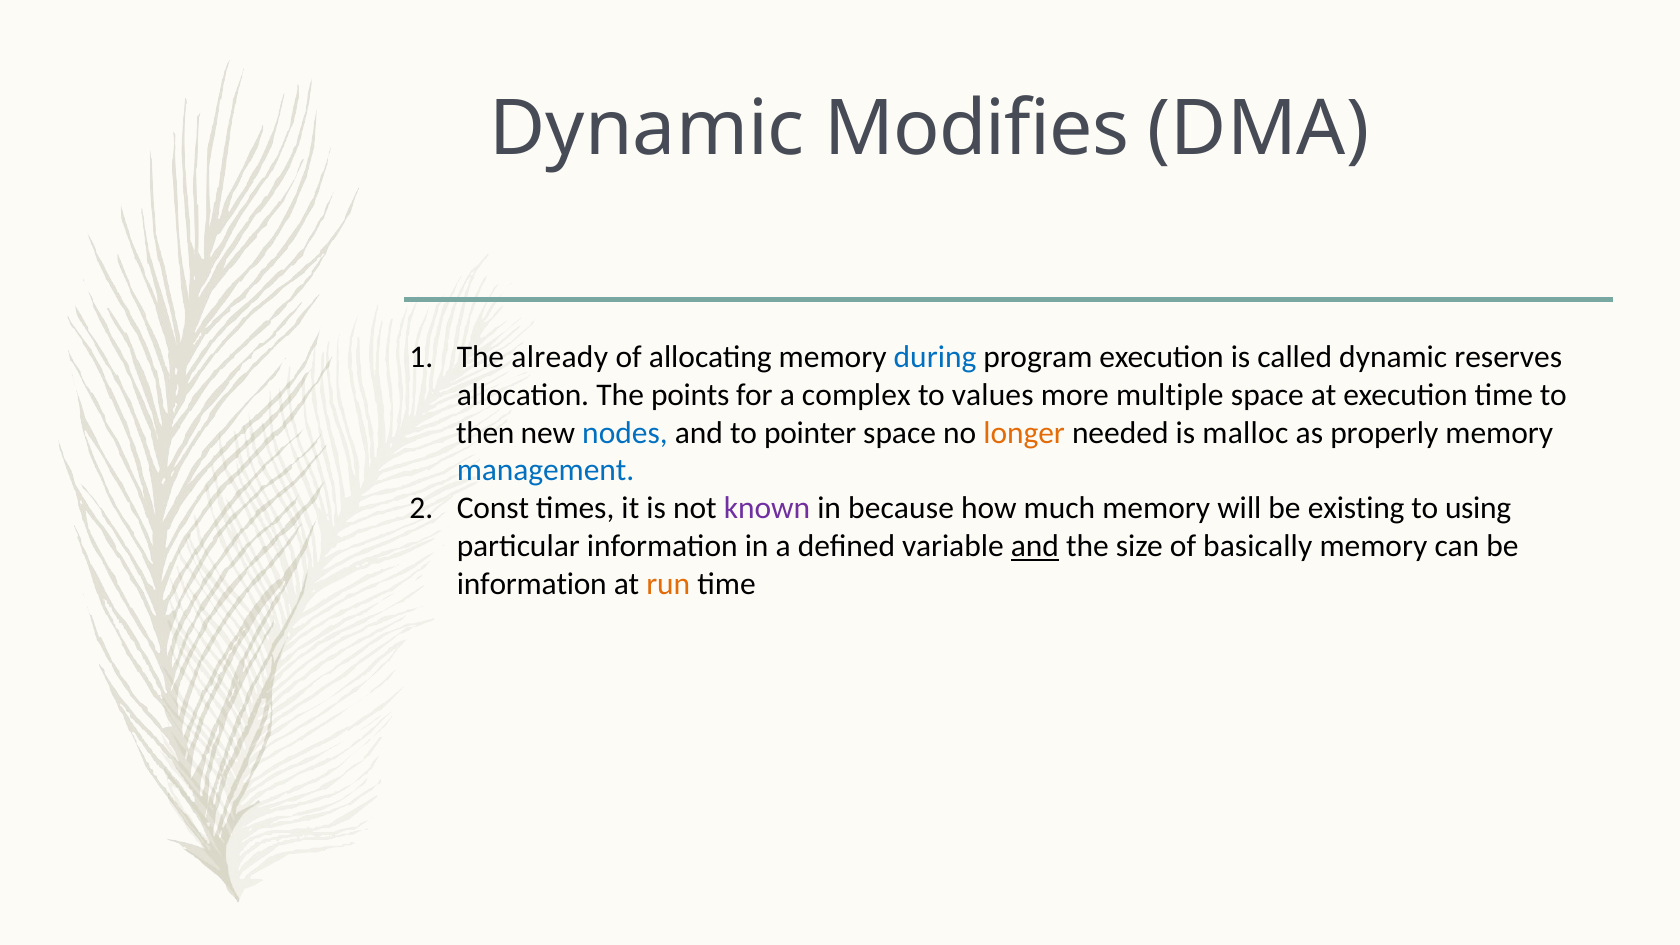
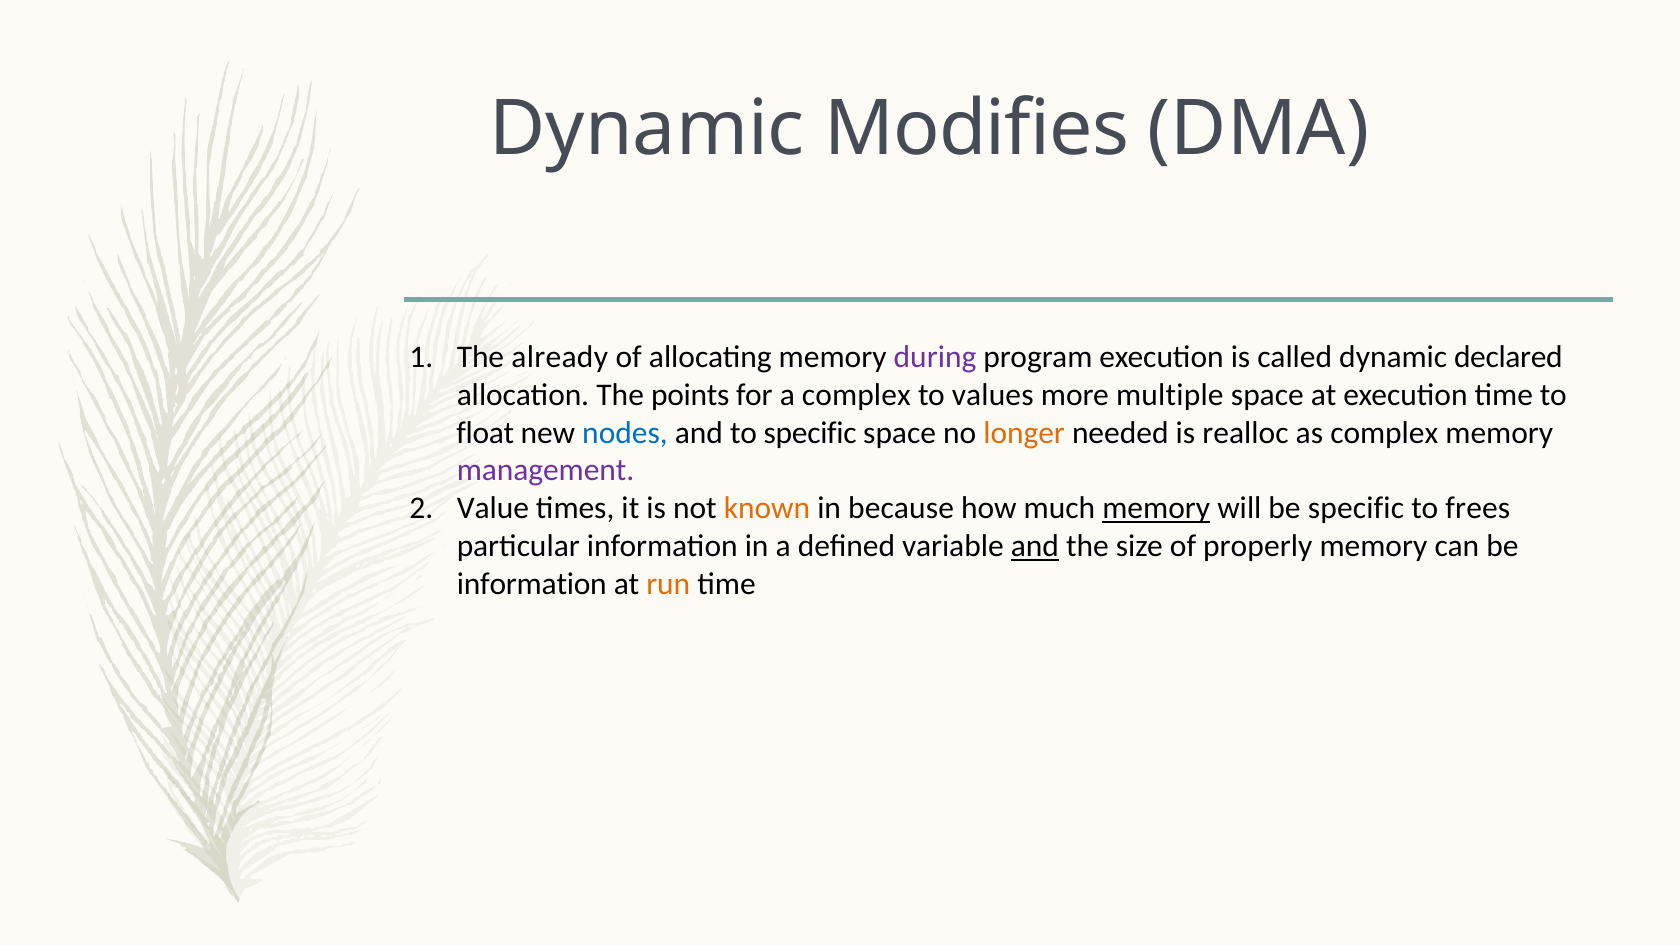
during colour: blue -> purple
reserves: reserves -> declared
then: then -> float
to pointer: pointer -> specific
malloc: malloc -> realloc
as properly: properly -> complex
management colour: blue -> purple
Const: Const -> Value
known colour: purple -> orange
memory at (1156, 508) underline: none -> present
be existing: existing -> specific
using: using -> frees
basically: basically -> properly
